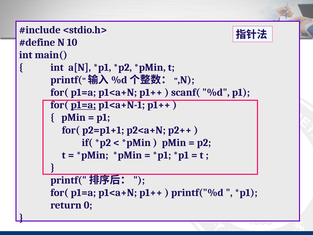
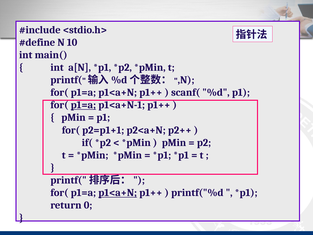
p1<a+N at (118, 193) underline: none -> present
